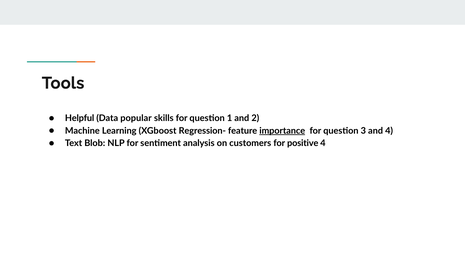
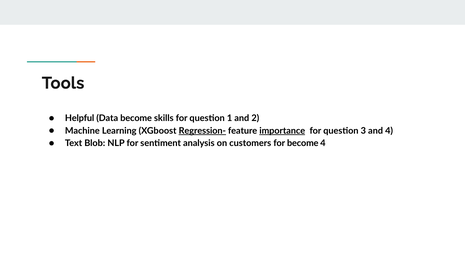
Data popular: popular -> become
Regression- underline: none -> present
for positive: positive -> become
